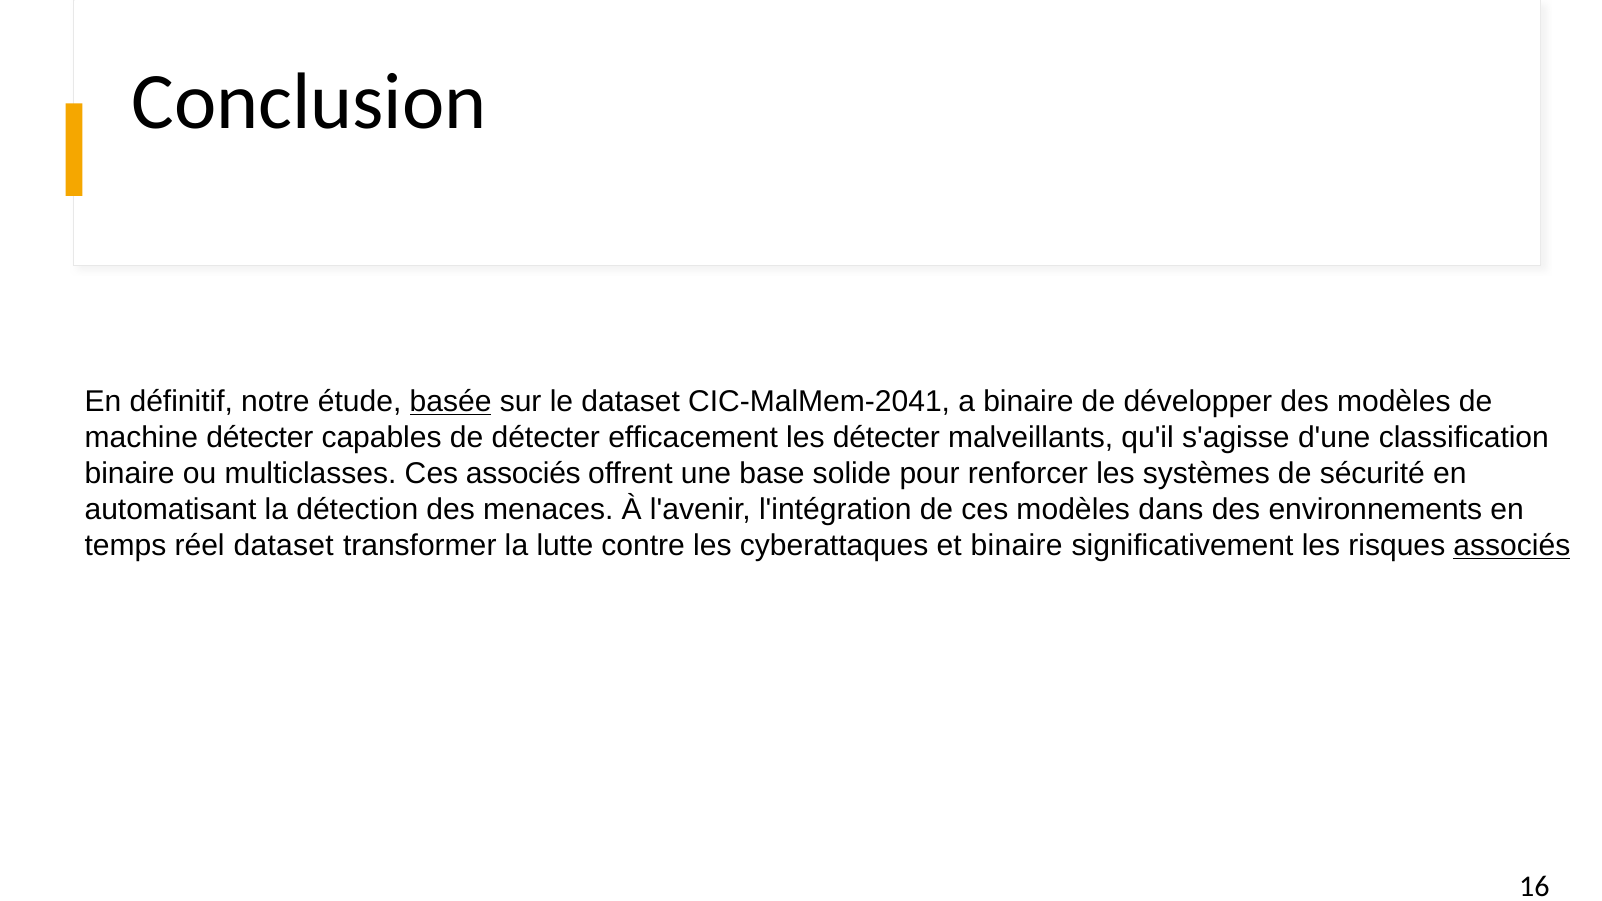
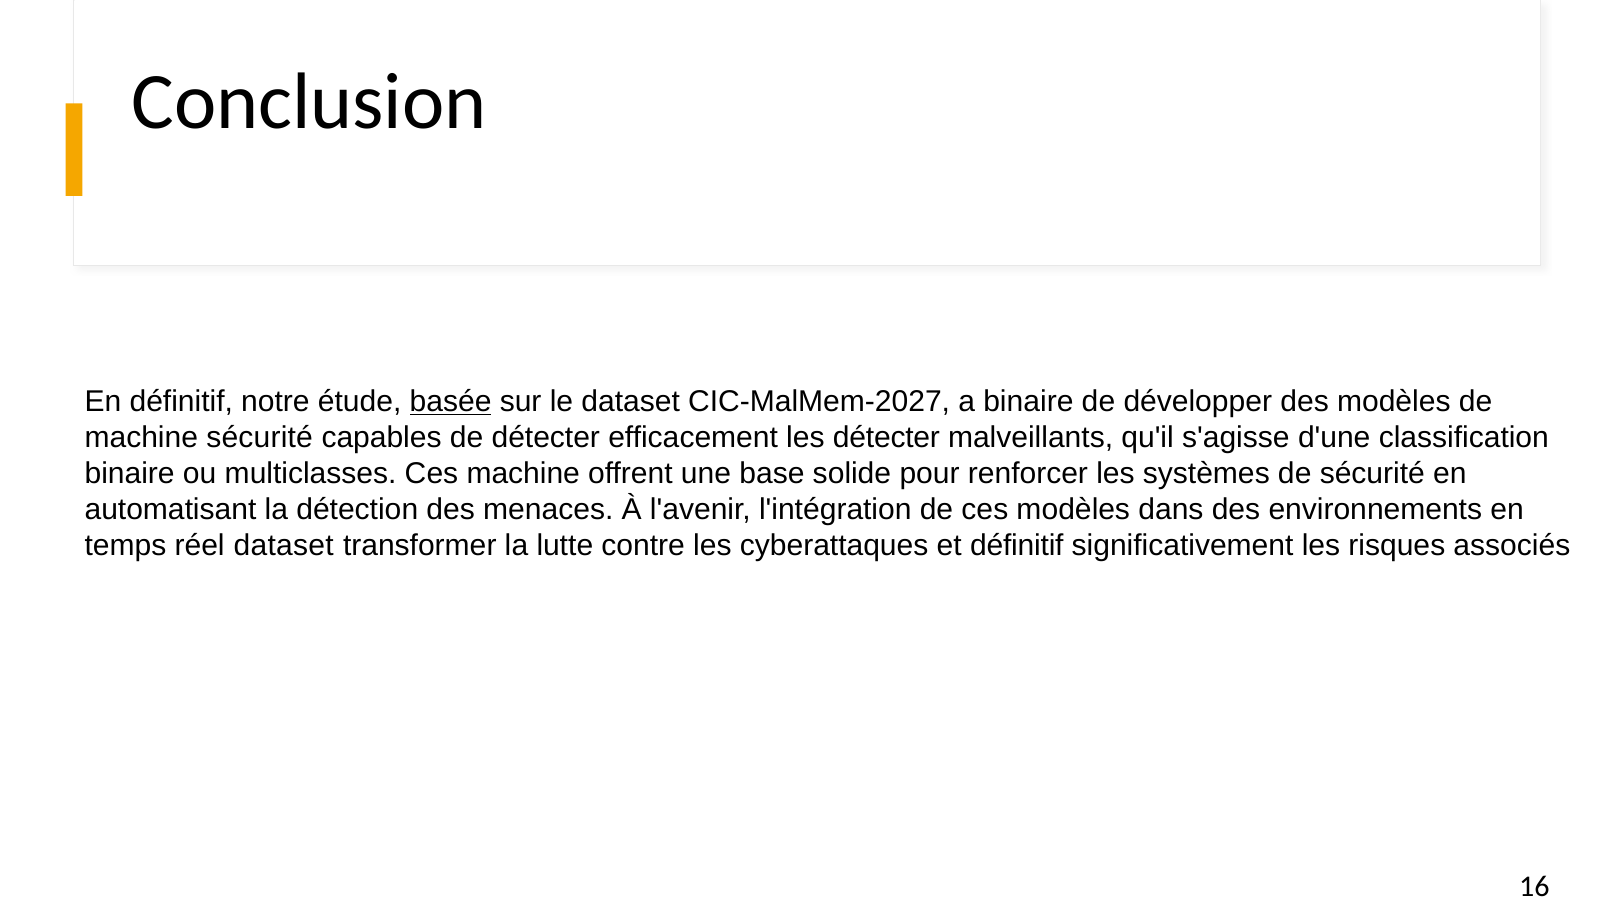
CIC-MalMem-2041: CIC-MalMem-2041 -> CIC-MalMem-2027
machine détecter: détecter -> sécurité
Ces associés: associés -> machine
et binaire: binaire -> définitif
associés at (1512, 546) underline: present -> none
